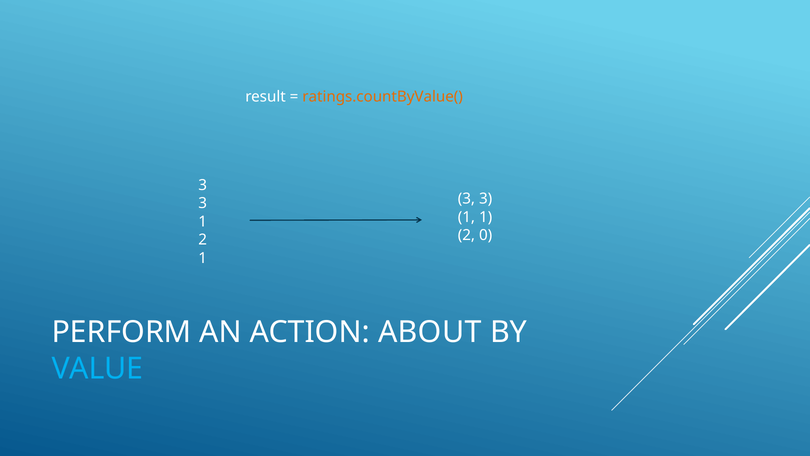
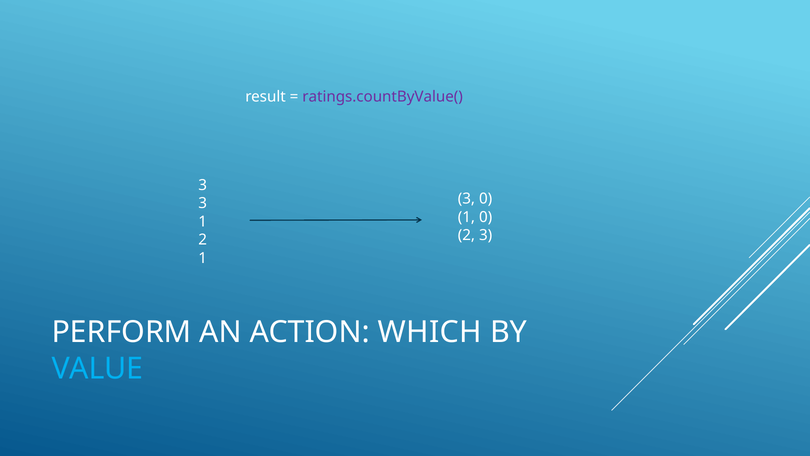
ratings.countByValue( colour: orange -> purple
3 at (486, 199): 3 -> 0
1 1: 1 -> 0
2 0: 0 -> 3
ABOUT: ABOUT -> WHICH
